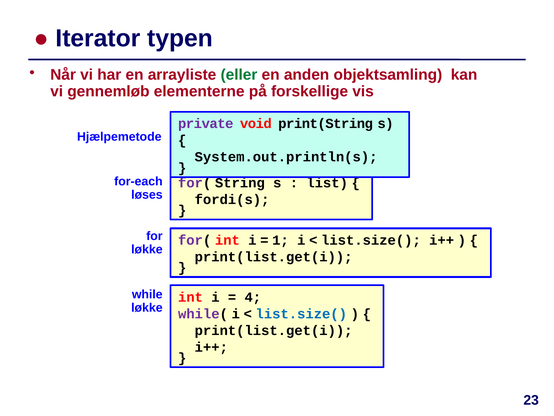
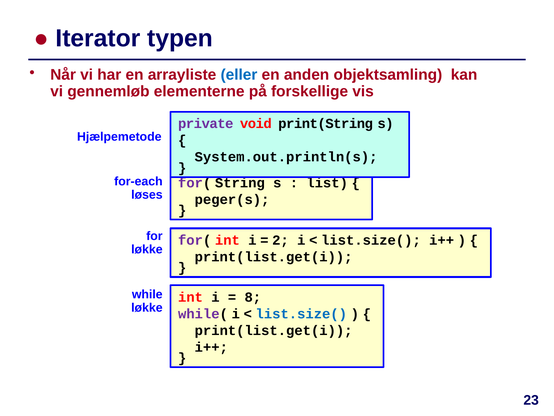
eller colour: green -> blue
fordi(s: fordi(s -> peger(s
1: 1 -> 2
4: 4 -> 8
